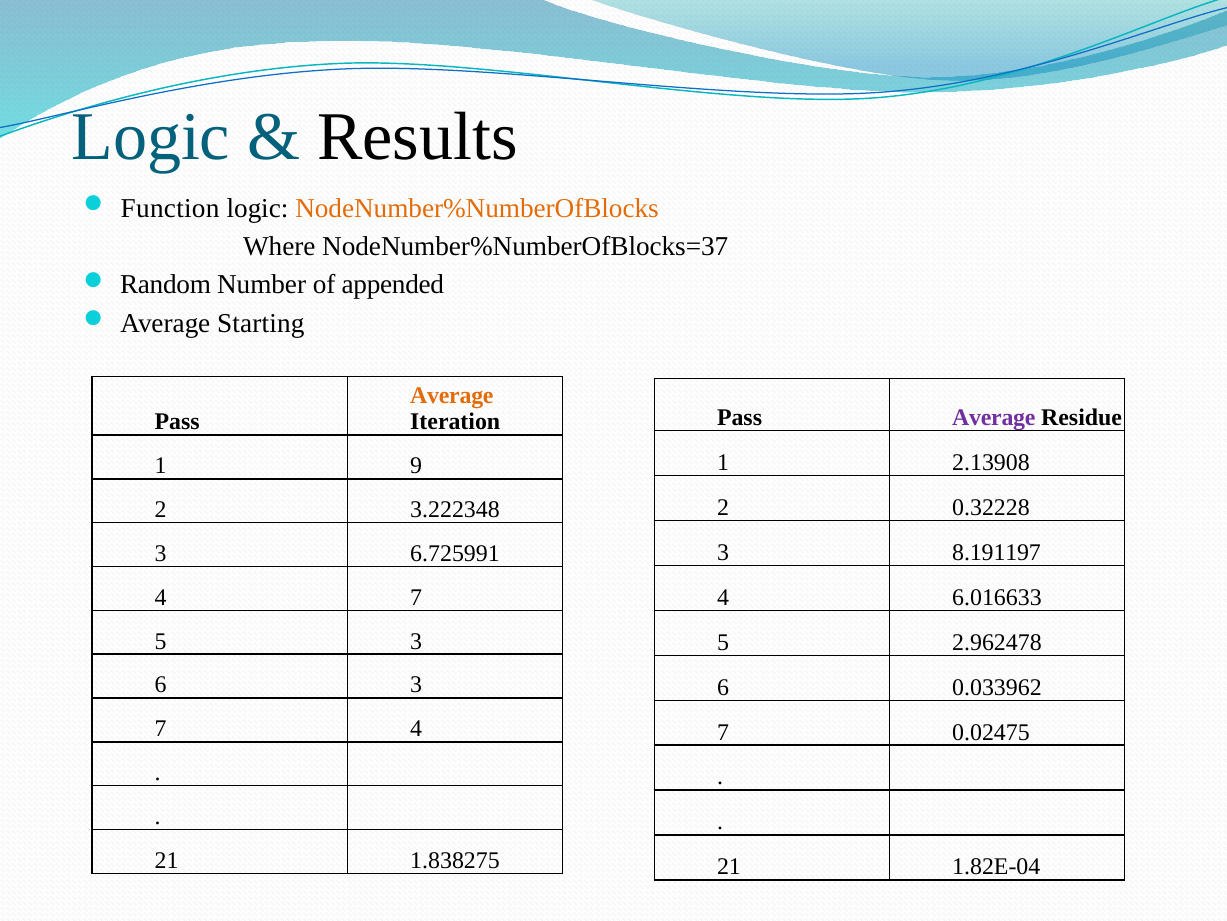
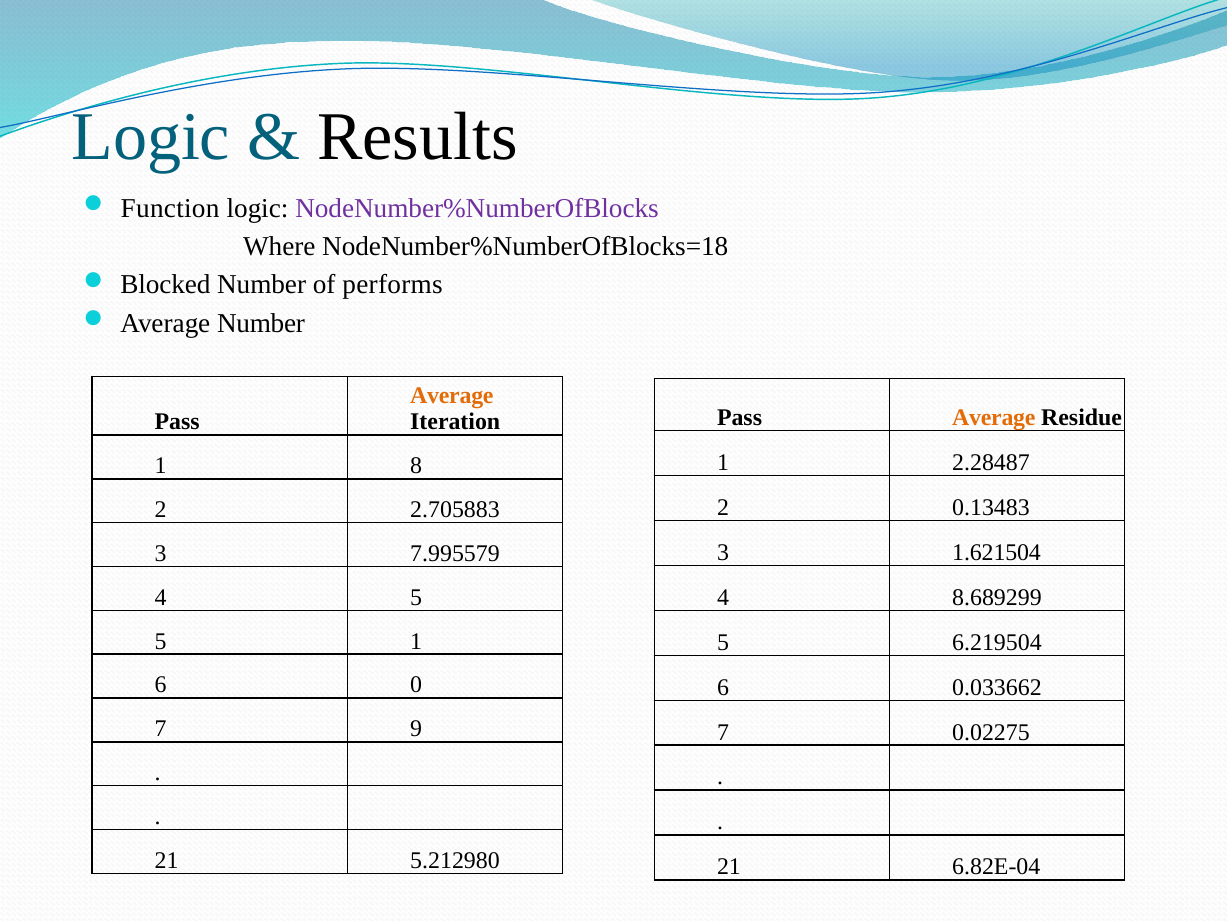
NodeNumber%NumberOfBlocks colour: orange -> purple
NodeNumber%NumberOfBlocks=37: NodeNumber%NumberOfBlocks=37 -> NodeNumber%NumberOfBlocks=18
Random: Random -> Blocked
appended: appended -> performs
Average Starting: Starting -> Number
Average at (994, 417) colour: purple -> orange
2.13908: 2.13908 -> 2.28487
9: 9 -> 8
0.32228: 0.32228 -> 0.13483
3.222348: 3.222348 -> 2.705883
8.191197: 8.191197 -> 1.621504
6.725991: 6.725991 -> 7.995579
4 7: 7 -> 5
6.016633: 6.016633 -> 8.689299
5 3: 3 -> 1
2.962478: 2.962478 -> 6.219504
6 3: 3 -> 0
0.033962: 0.033962 -> 0.033662
7 4: 4 -> 9
0.02475: 0.02475 -> 0.02275
1.838275: 1.838275 -> 5.212980
1.82E-04: 1.82E-04 -> 6.82E-04
